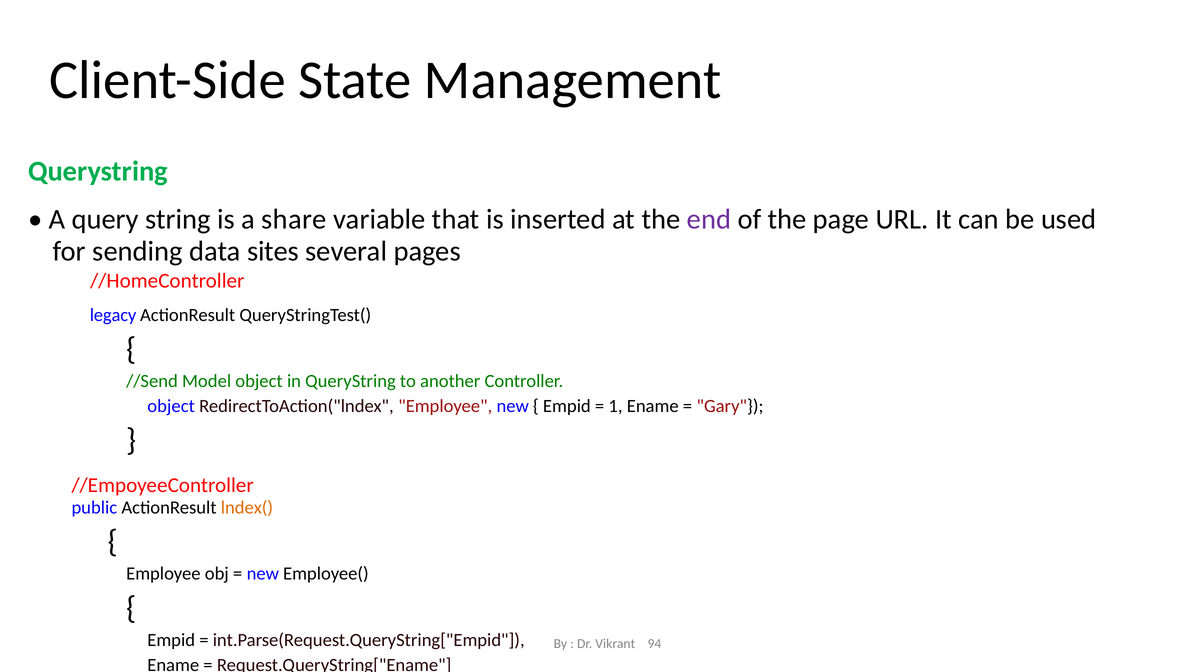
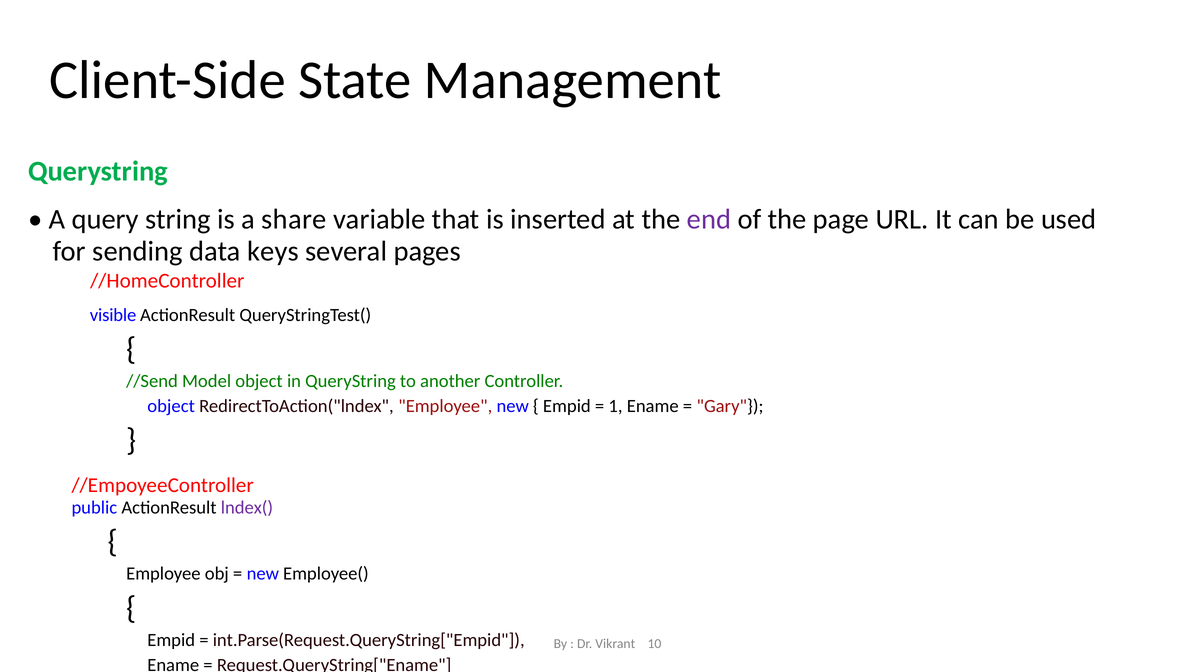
sites: sites -> keys
legacy: legacy -> visible
lndex( colour: orange -> purple
94: 94 -> 10
